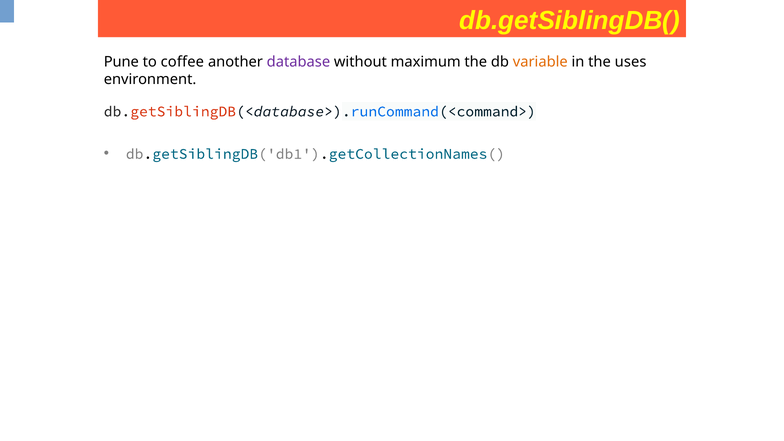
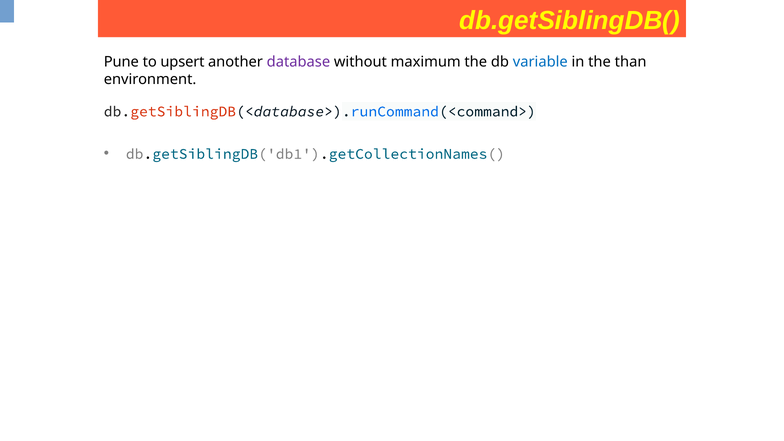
coffee: coffee -> upsert
variable colour: orange -> blue
uses: uses -> than
